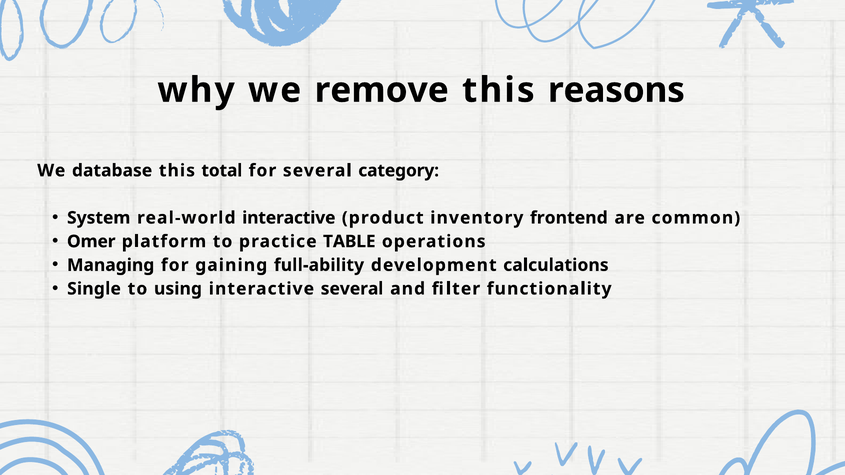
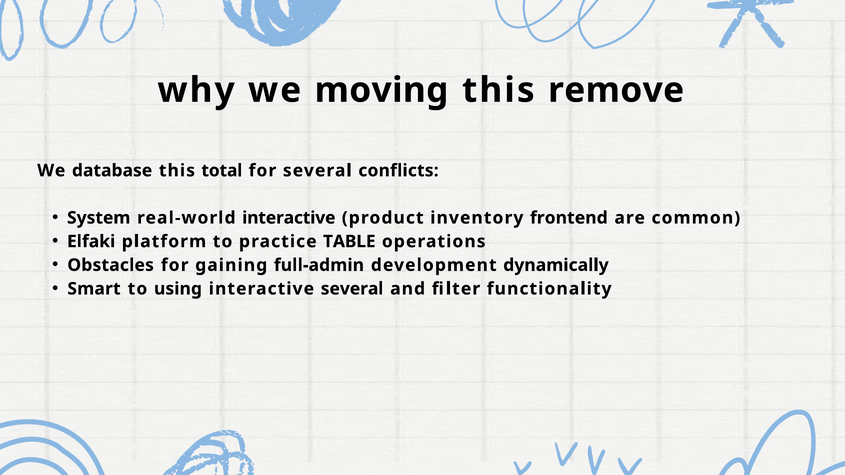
remove: remove -> moving
reasons: reasons -> remove
category: category -> conflicts
Omer: Omer -> Elfaki
Managing: Managing -> Obstacles
full-ability: full-ability -> full-admin
calculations: calculations -> dynamically
Single: Single -> Smart
